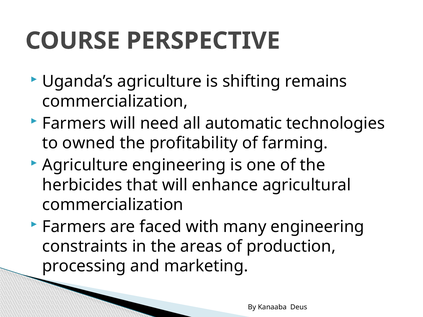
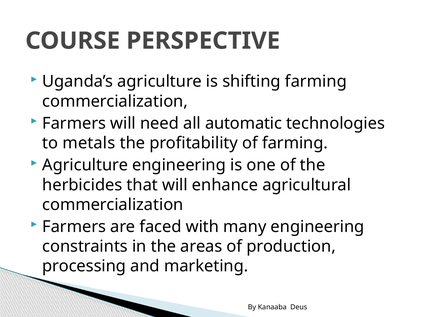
shifting remains: remains -> farming
owned: owned -> metals
